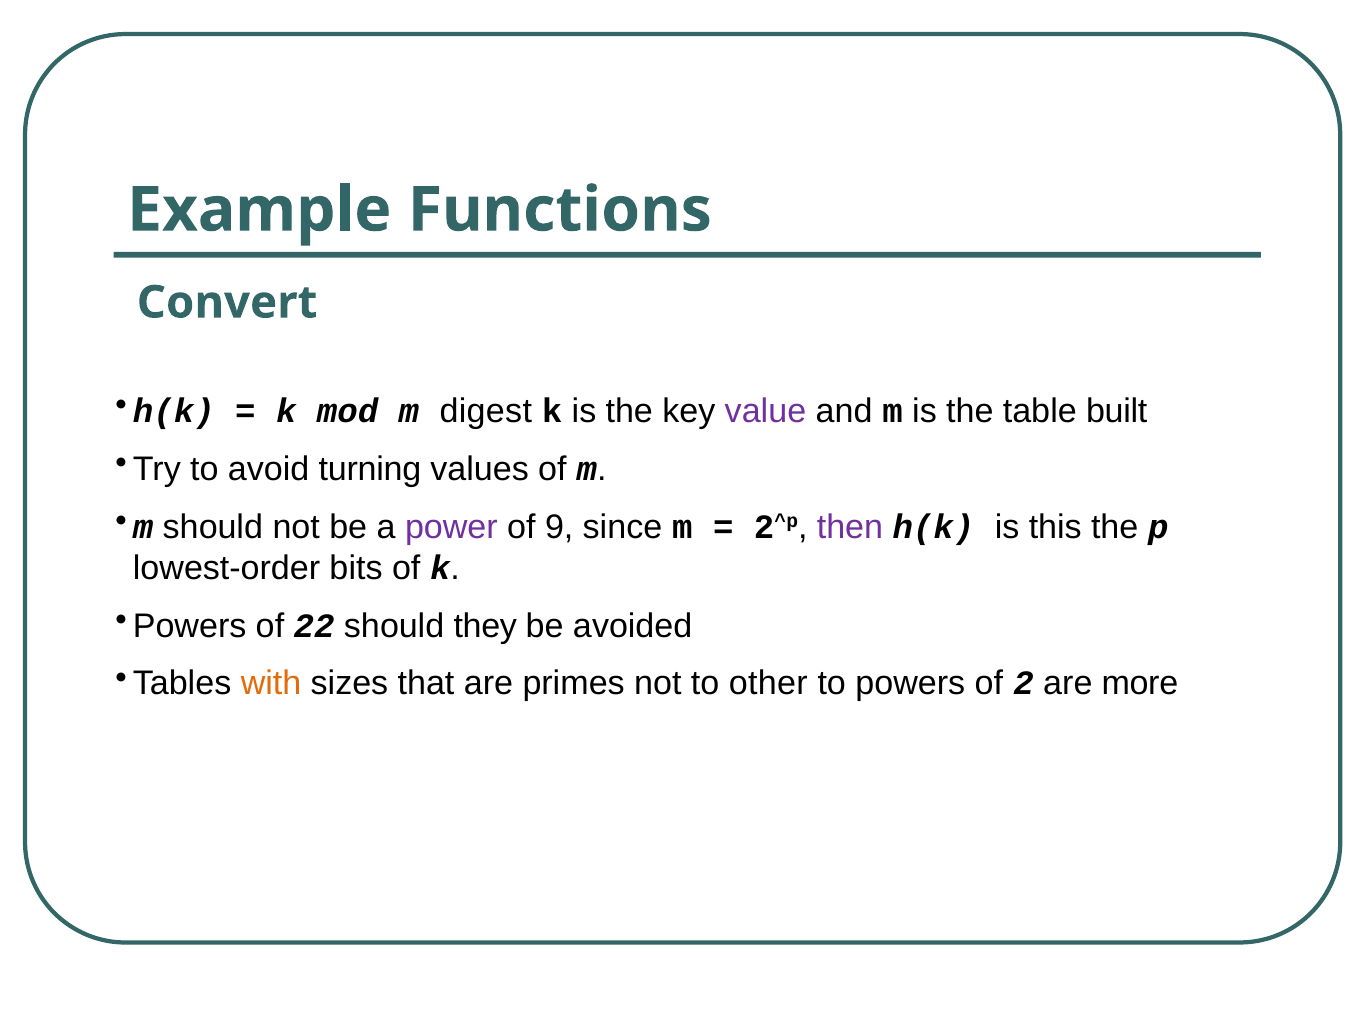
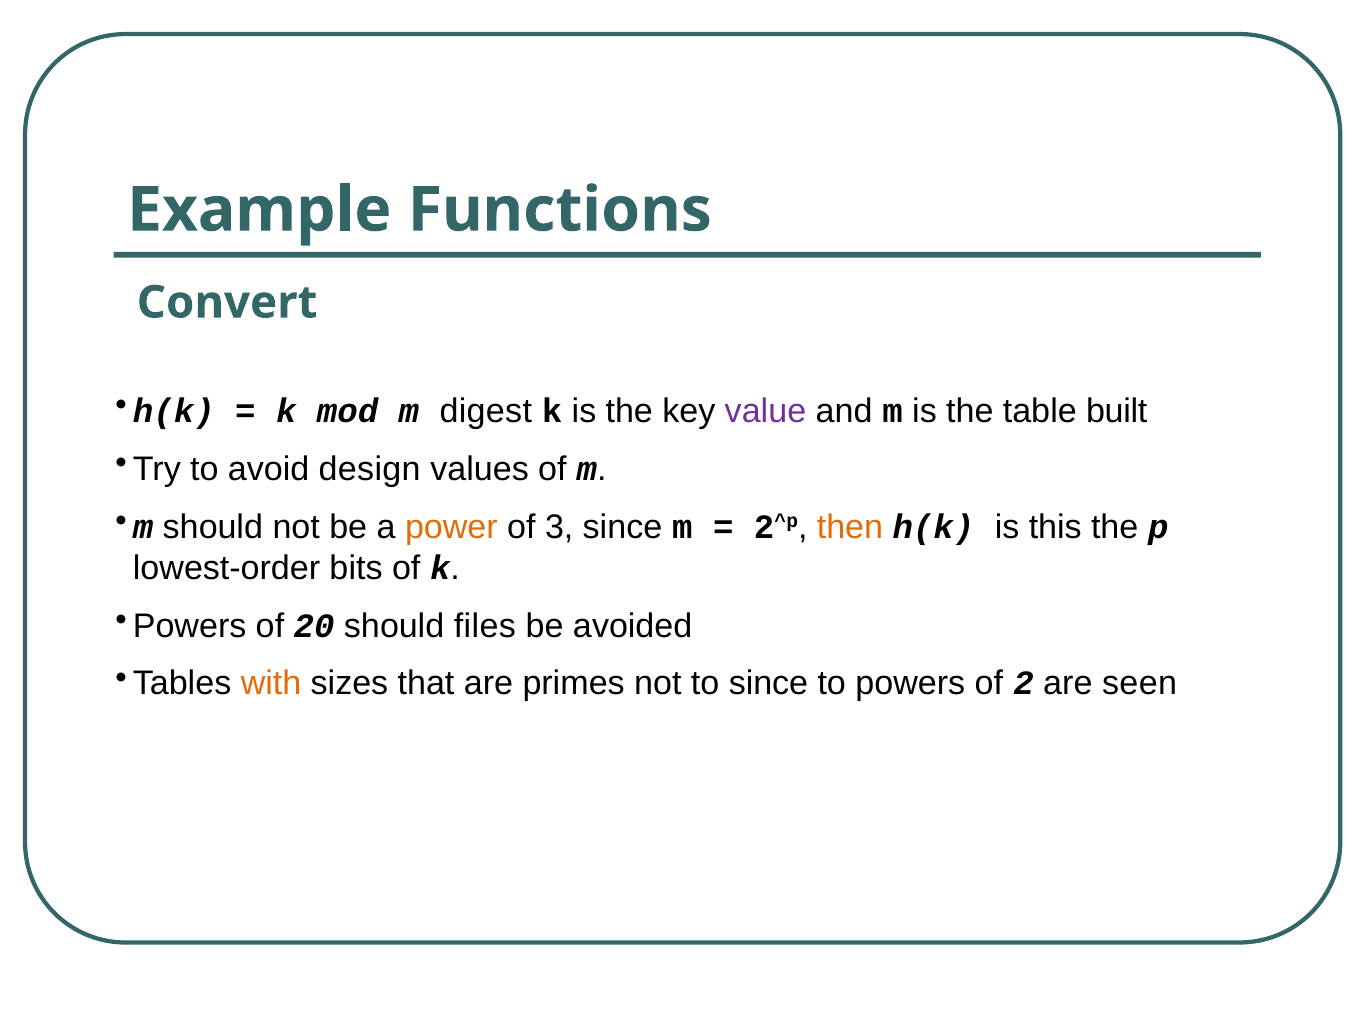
turning: turning -> design
power colour: purple -> orange
9: 9 -> 3
then colour: purple -> orange
22: 22 -> 20
they: they -> files
to other: other -> since
more: more -> seen
